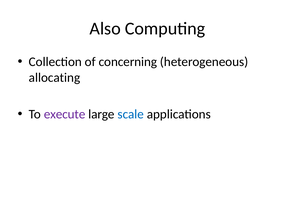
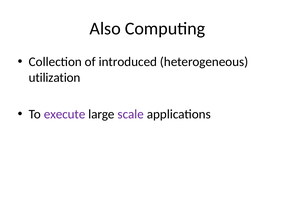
concerning: concerning -> introduced
allocating: allocating -> utilization
scale colour: blue -> purple
